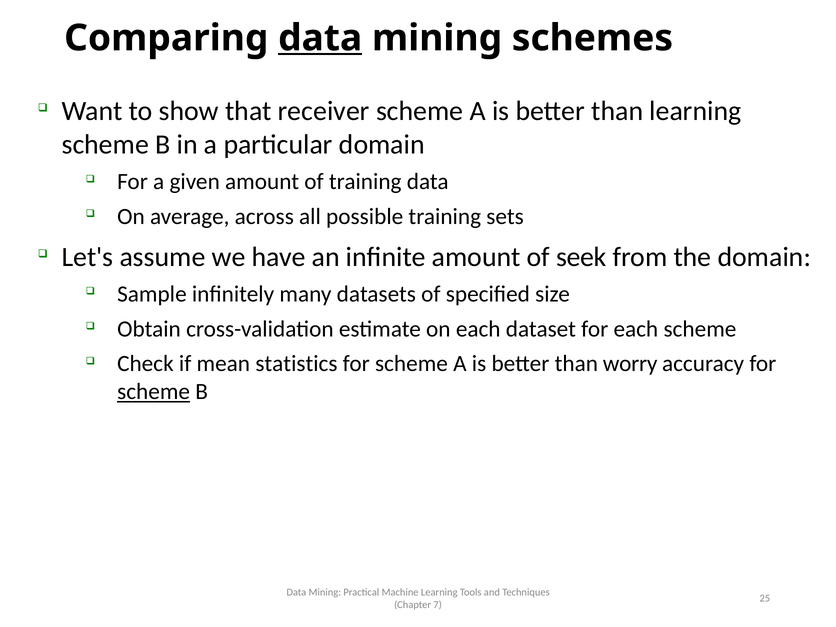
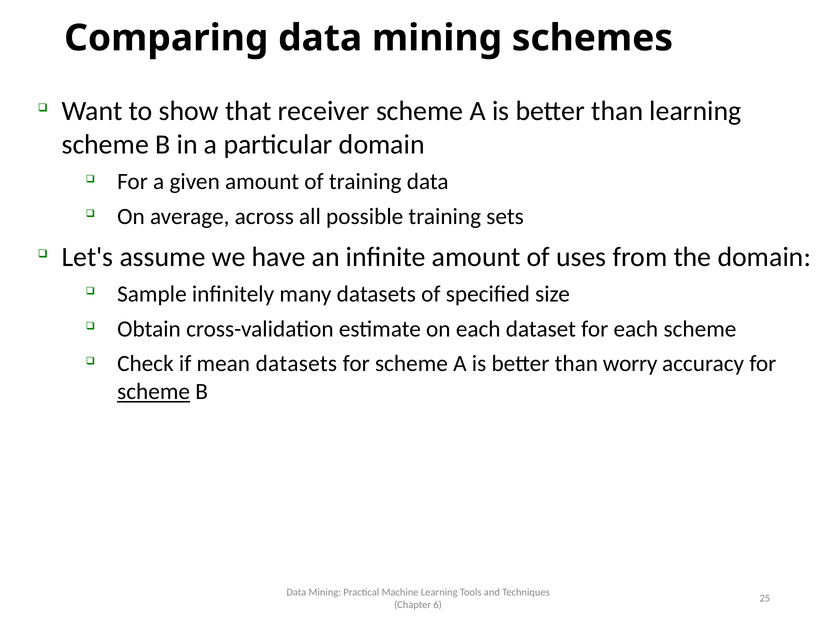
data at (320, 38) underline: present -> none
seek: seek -> uses
mean statistics: statistics -> datasets
7: 7 -> 6
